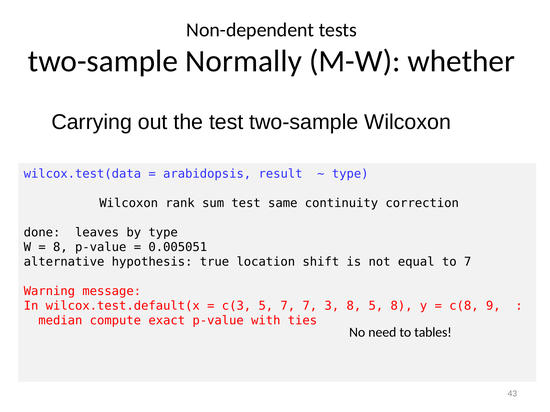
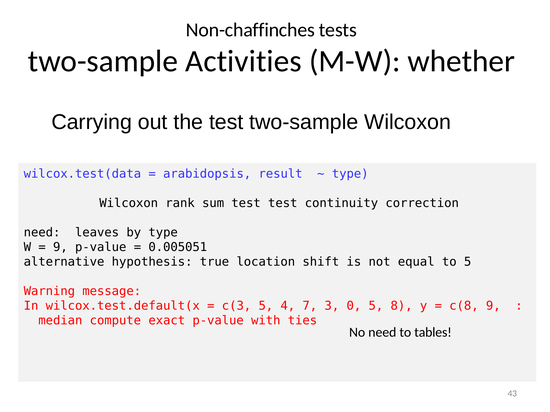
Non-dependent: Non-dependent -> Non-chaffinches
Normally: Normally -> Activities
test same: same -> test
done at (42, 233): done -> need
8 at (60, 247): 8 -> 9
to 7: 7 -> 5
5 7: 7 -> 4
3 8: 8 -> 0
